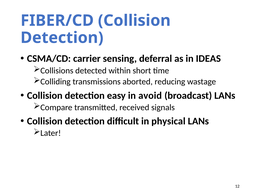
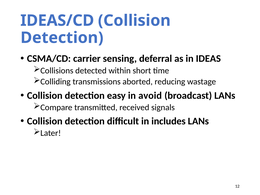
FIBER/CD: FIBER/CD -> IDEAS/CD
physical: physical -> includes
